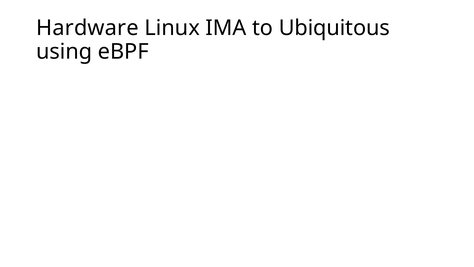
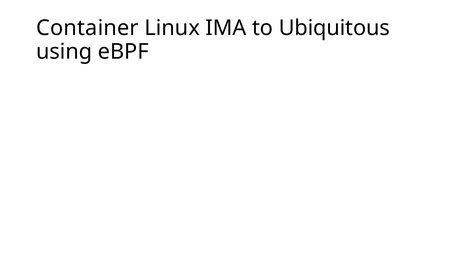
Hardware: Hardware -> Container
